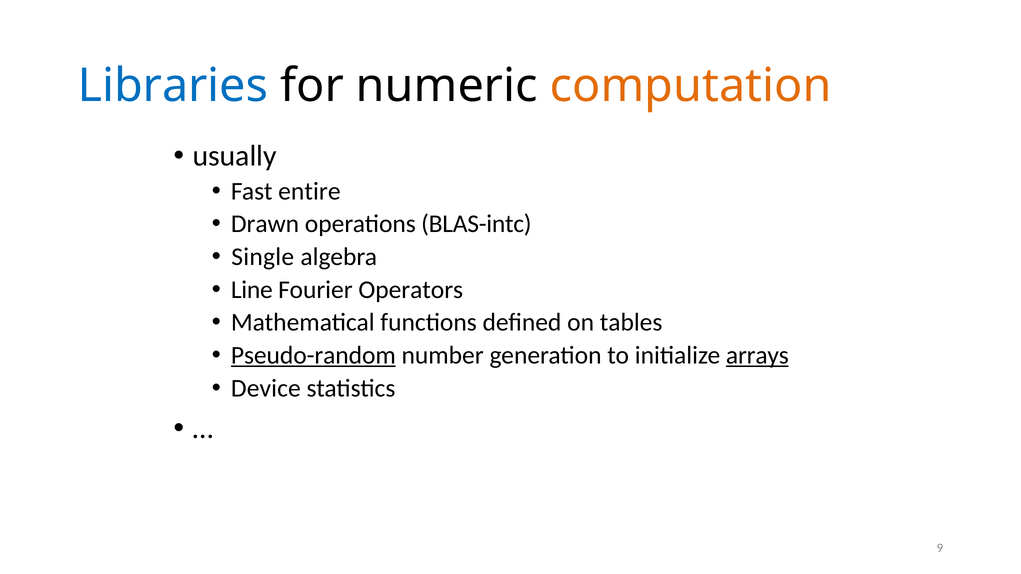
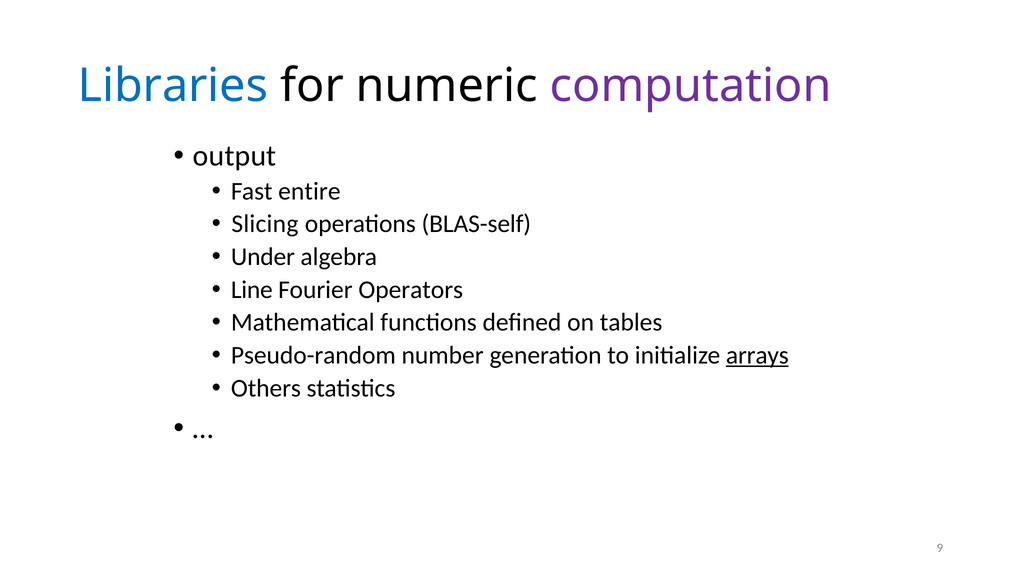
computation colour: orange -> purple
usually: usually -> output
Drawn: Drawn -> Slicing
BLAS-intc: BLAS-intc -> BLAS-self
Single: Single -> Under
Pseudo-random underline: present -> none
Device: Device -> Others
